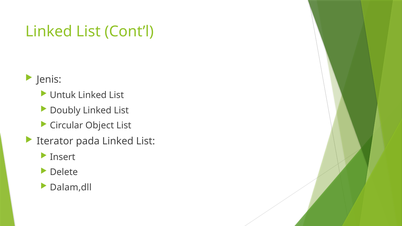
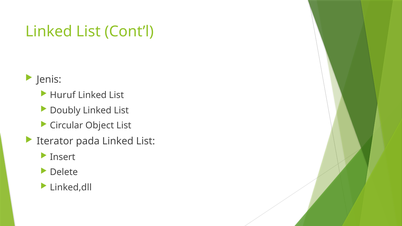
Untuk: Untuk -> Huruf
Dalam,dll: Dalam,dll -> Linked,dll
